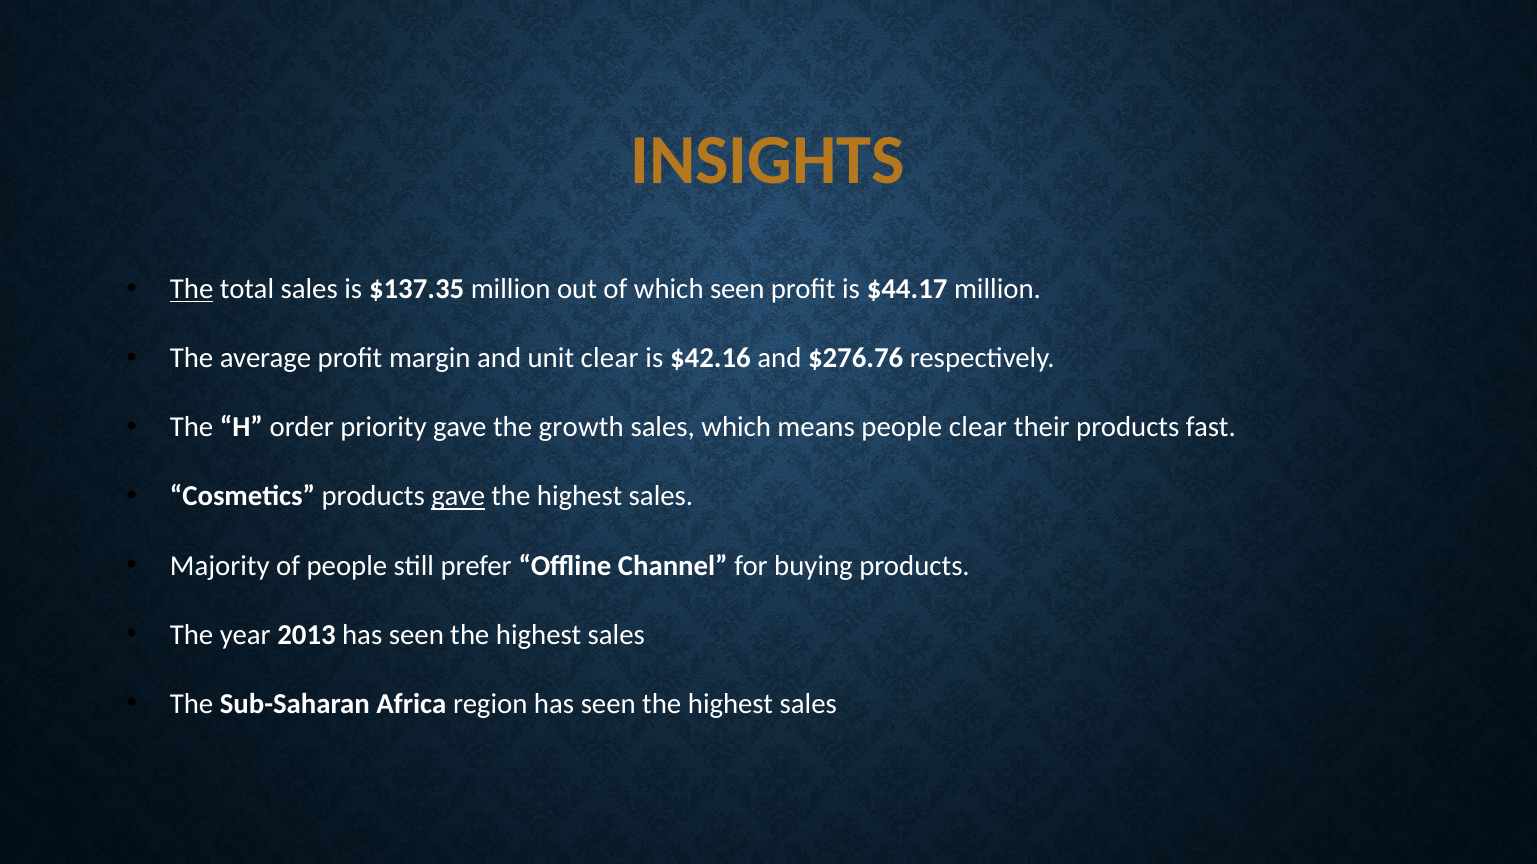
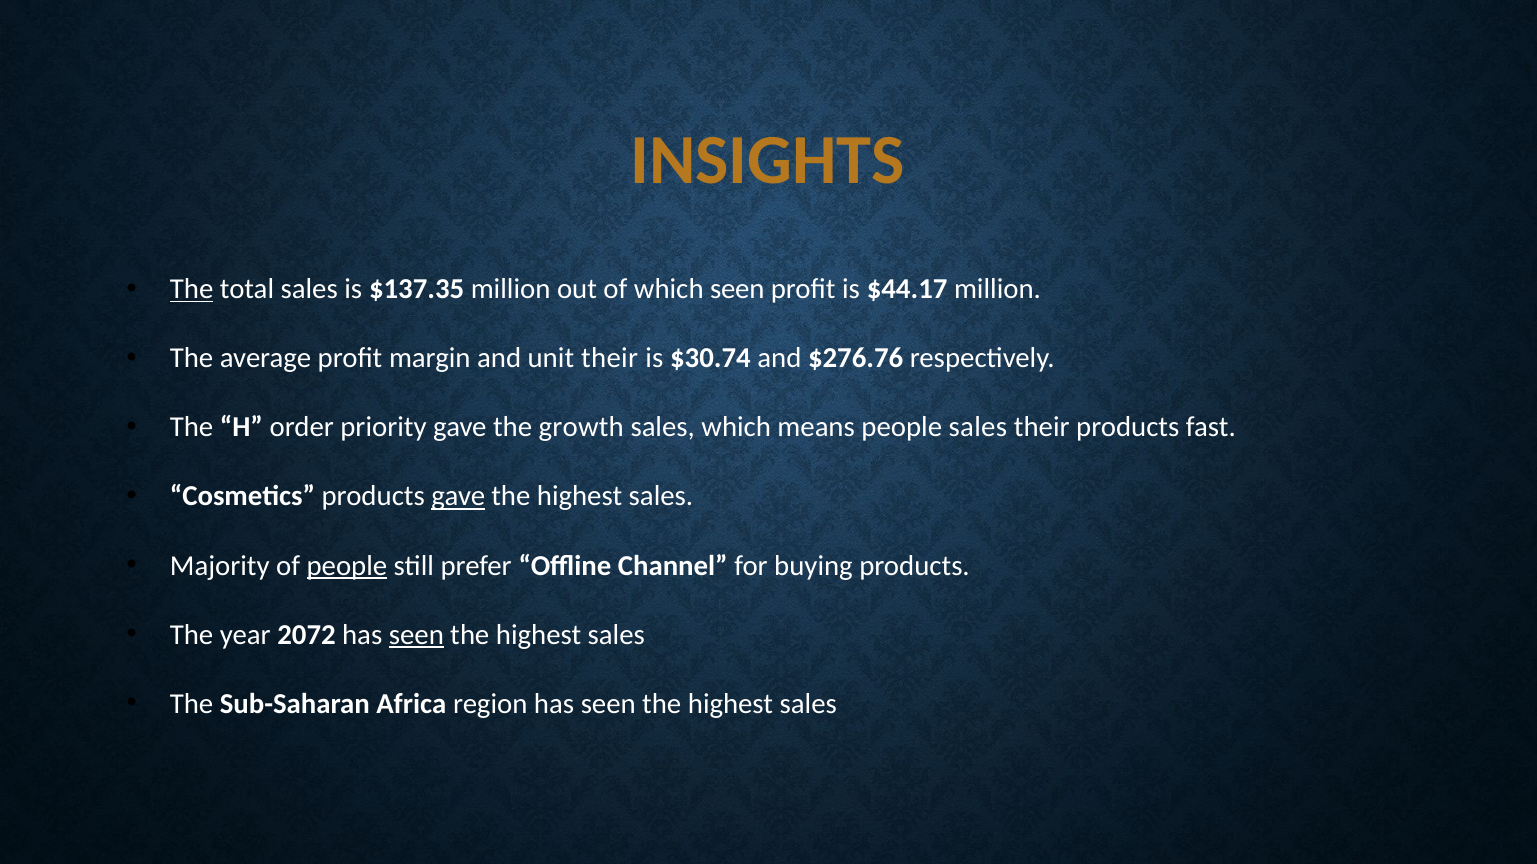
unit clear: clear -> their
$42.16: $42.16 -> $30.74
people clear: clear -> sales
people at (347, 566) underline: none -> present
2013: 2013 -> 2072
seen at (416, 635) underline: none -> present
